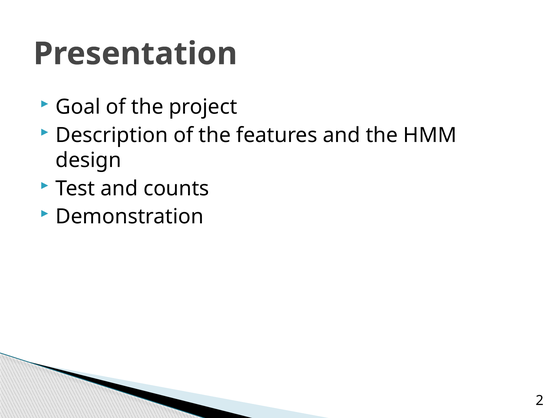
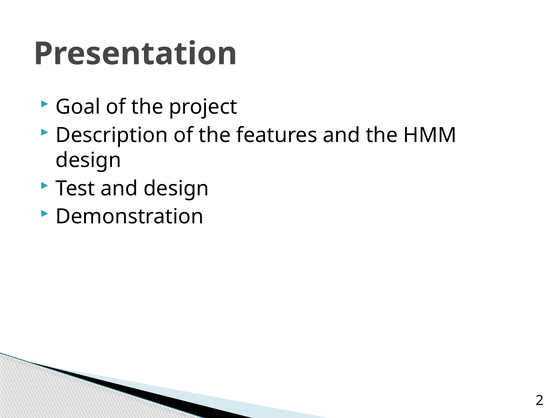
and counts: counts -> design
